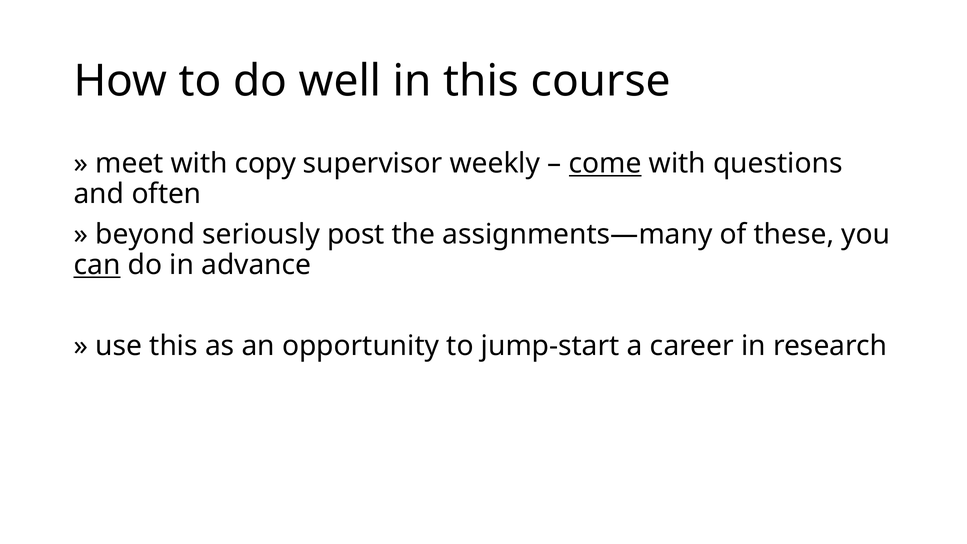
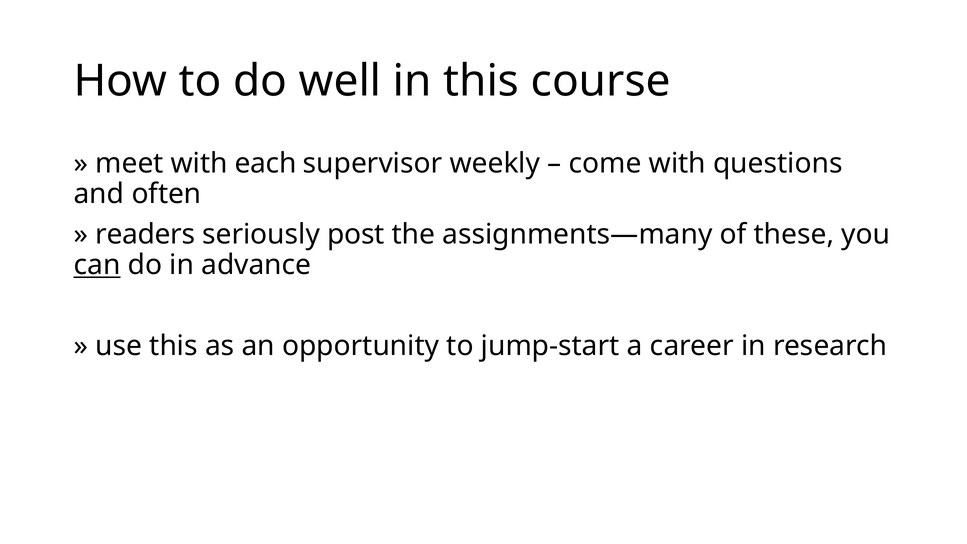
copy: copy -> each
come underline: present -> none
beyond: beyond -> readers
